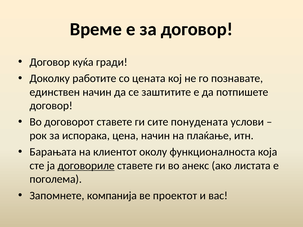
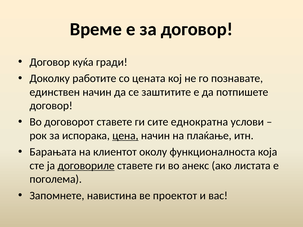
понудената: понудената -> еднократна
цена underline: none -> present
компанија: компанија -> навистина
